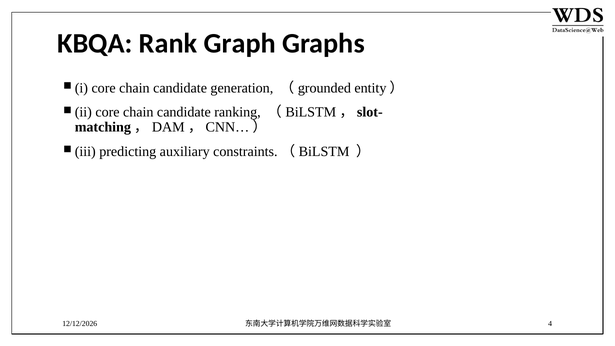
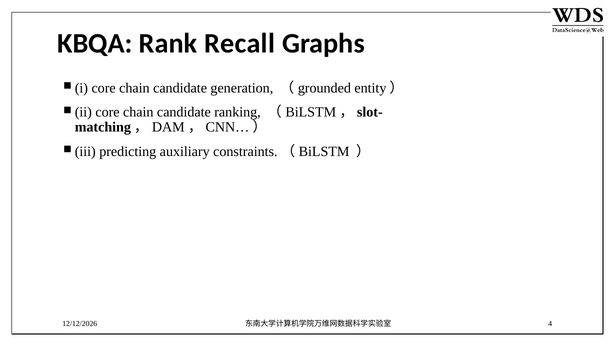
Graph: Graph -> Recall
